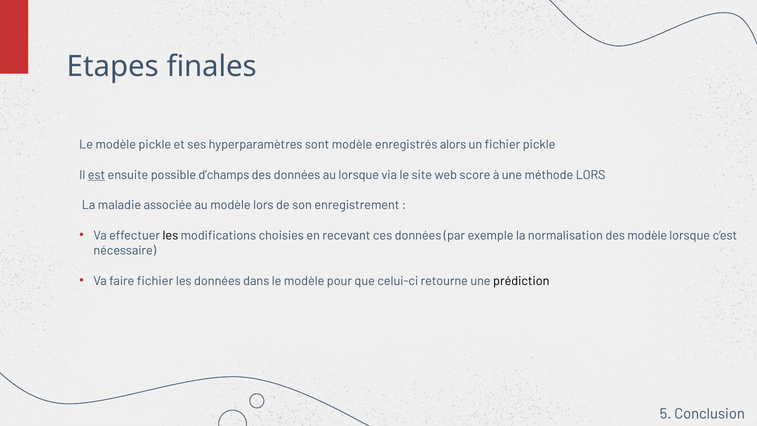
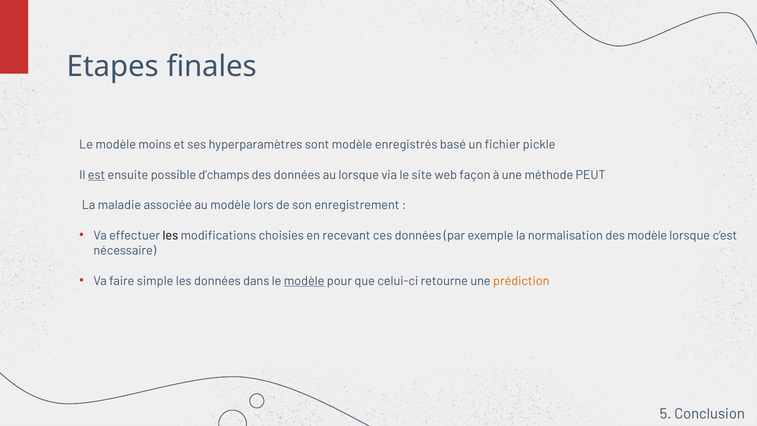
modèle pickle: pickle -> moins
alors: alors -> basé
score: score -> façon
méthode LORS: LORS -> PEUT
faire fichier: fichier -> simple
modèle at (304, 281) underline: none -> present
prédiction colour: black -> orange
